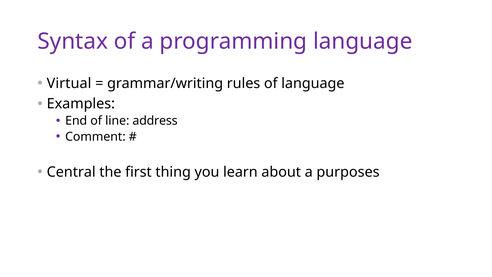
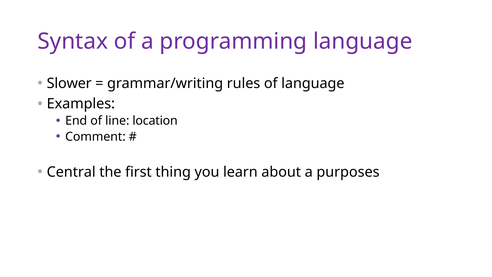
Virtual: Virtual -> Slower
address: address -> location
